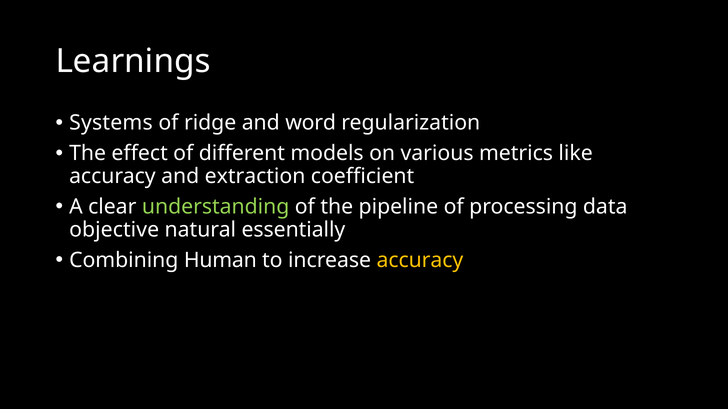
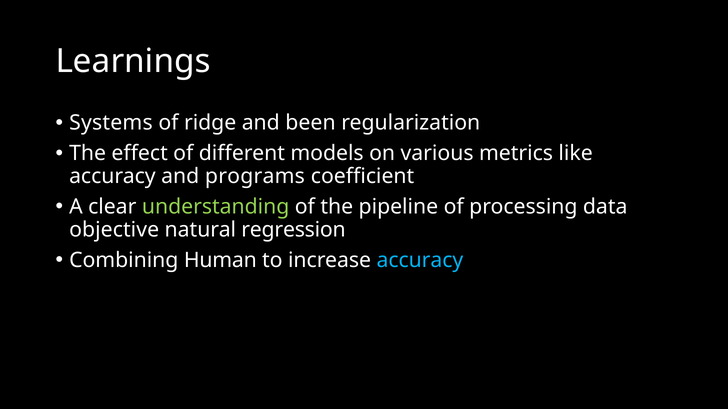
word: word -> been
extraction: extraction -> programs
essentially: essentially -> regression
accuracy at (420, 261) colour: yellow -> light blue
